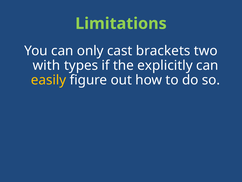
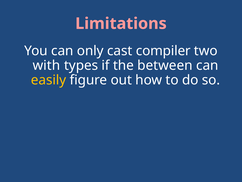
Limitations colour: light green -> pink
brackets: brackets -> compiler
explicitly: explicitly -> between
